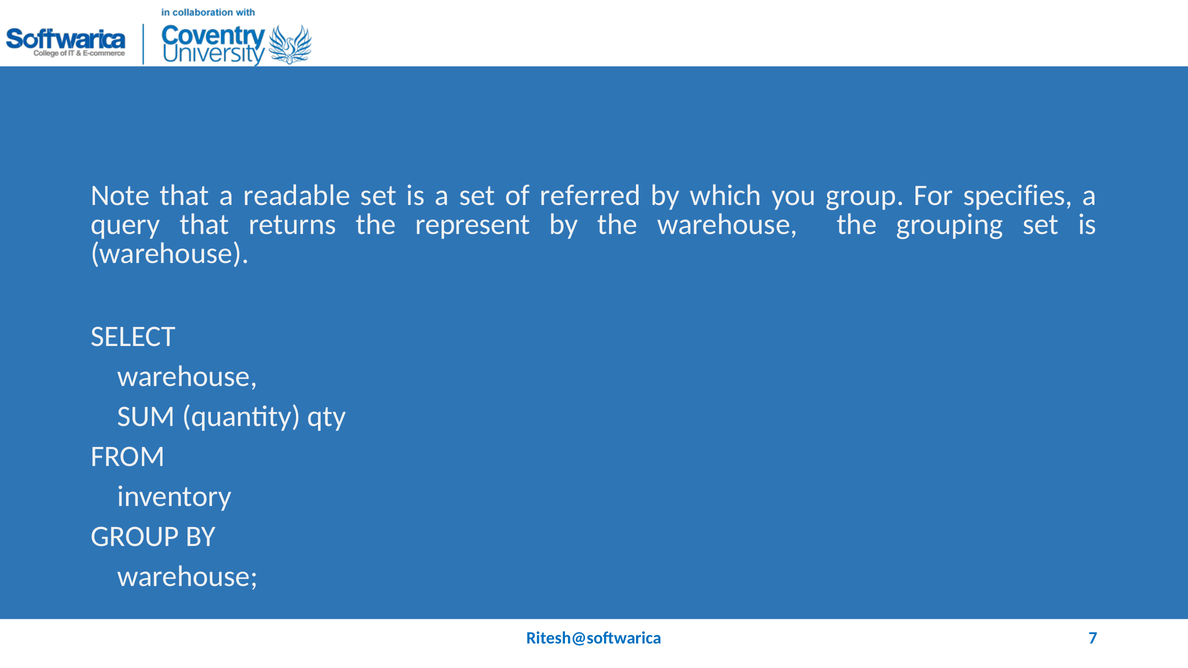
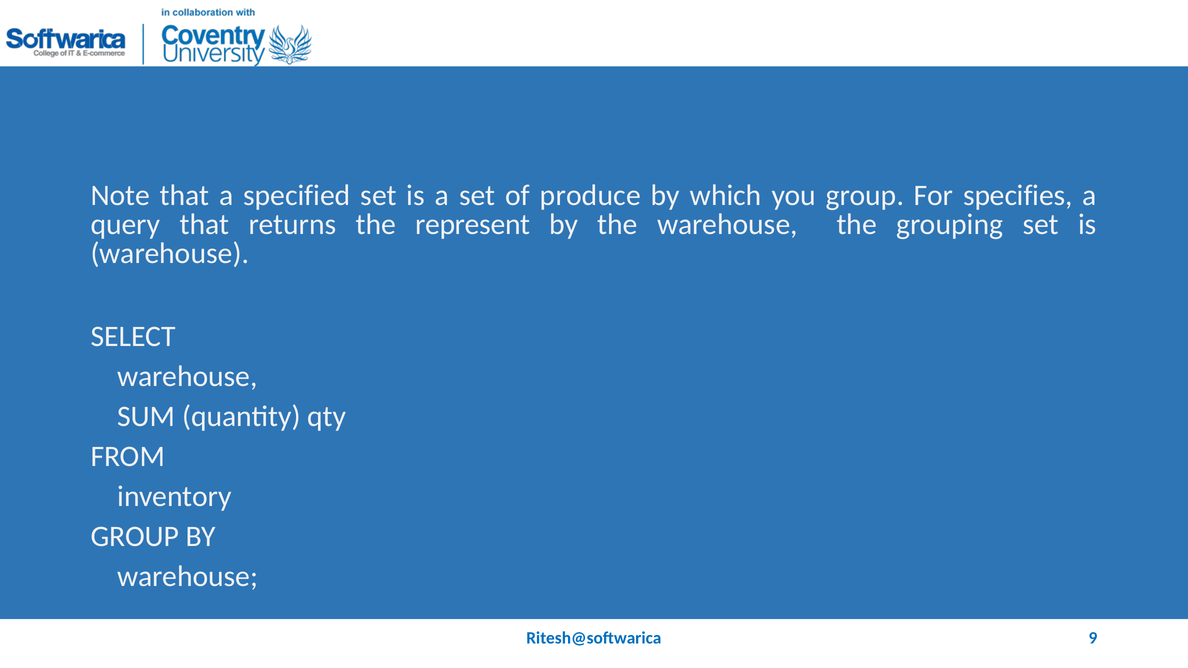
readable: readable -> specified
referred: referred -> produce
7: 7 -> 9
